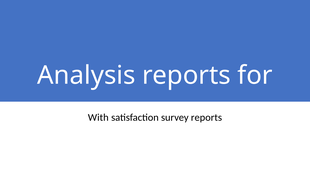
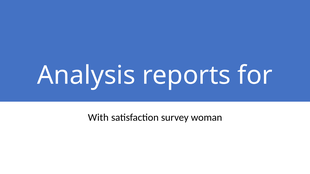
survey reports: reports -> woman
